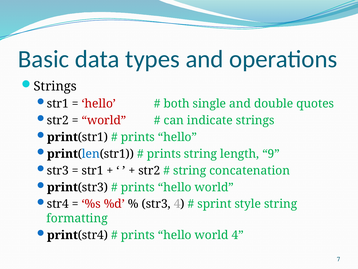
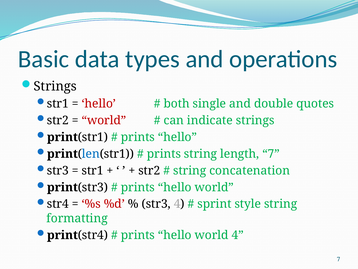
length 9: 9 -> 7
